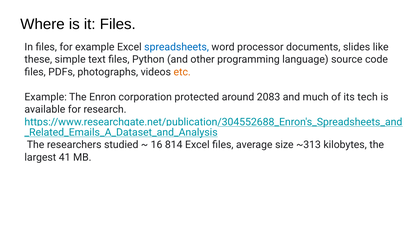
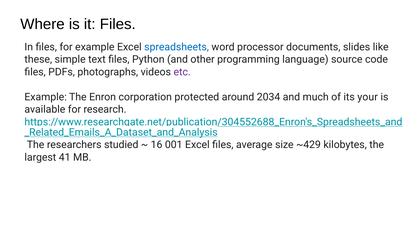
etc colour: orange -> purple
2083: 2083 -> 2034
tech: tech -> your
814: 814 -> 001
~313: ~313 -> ~429
